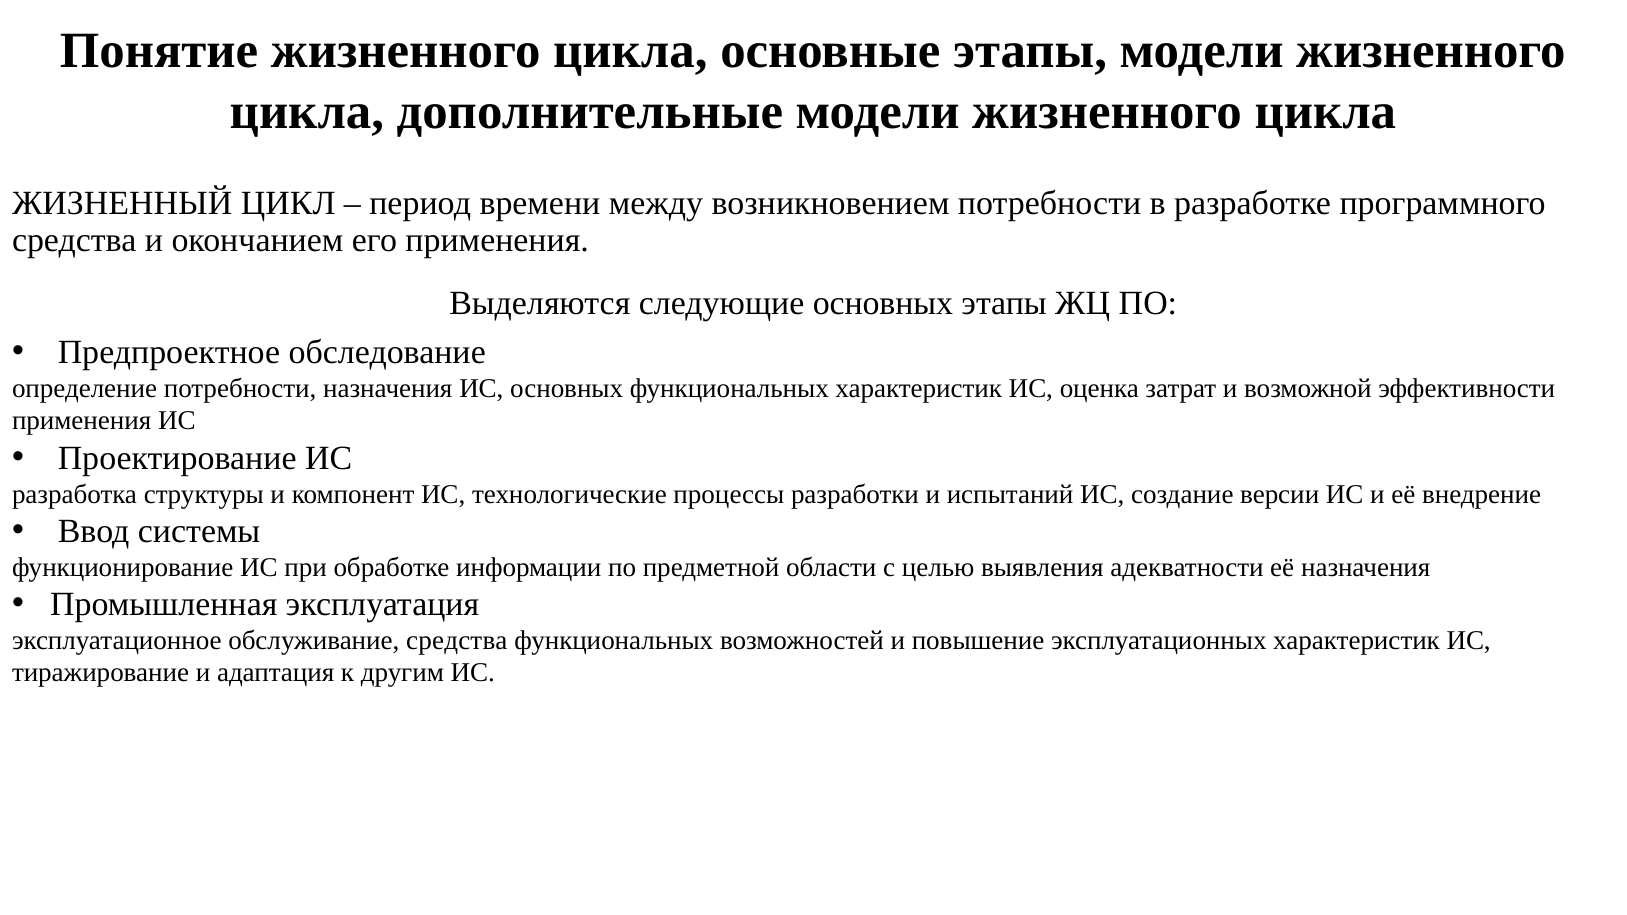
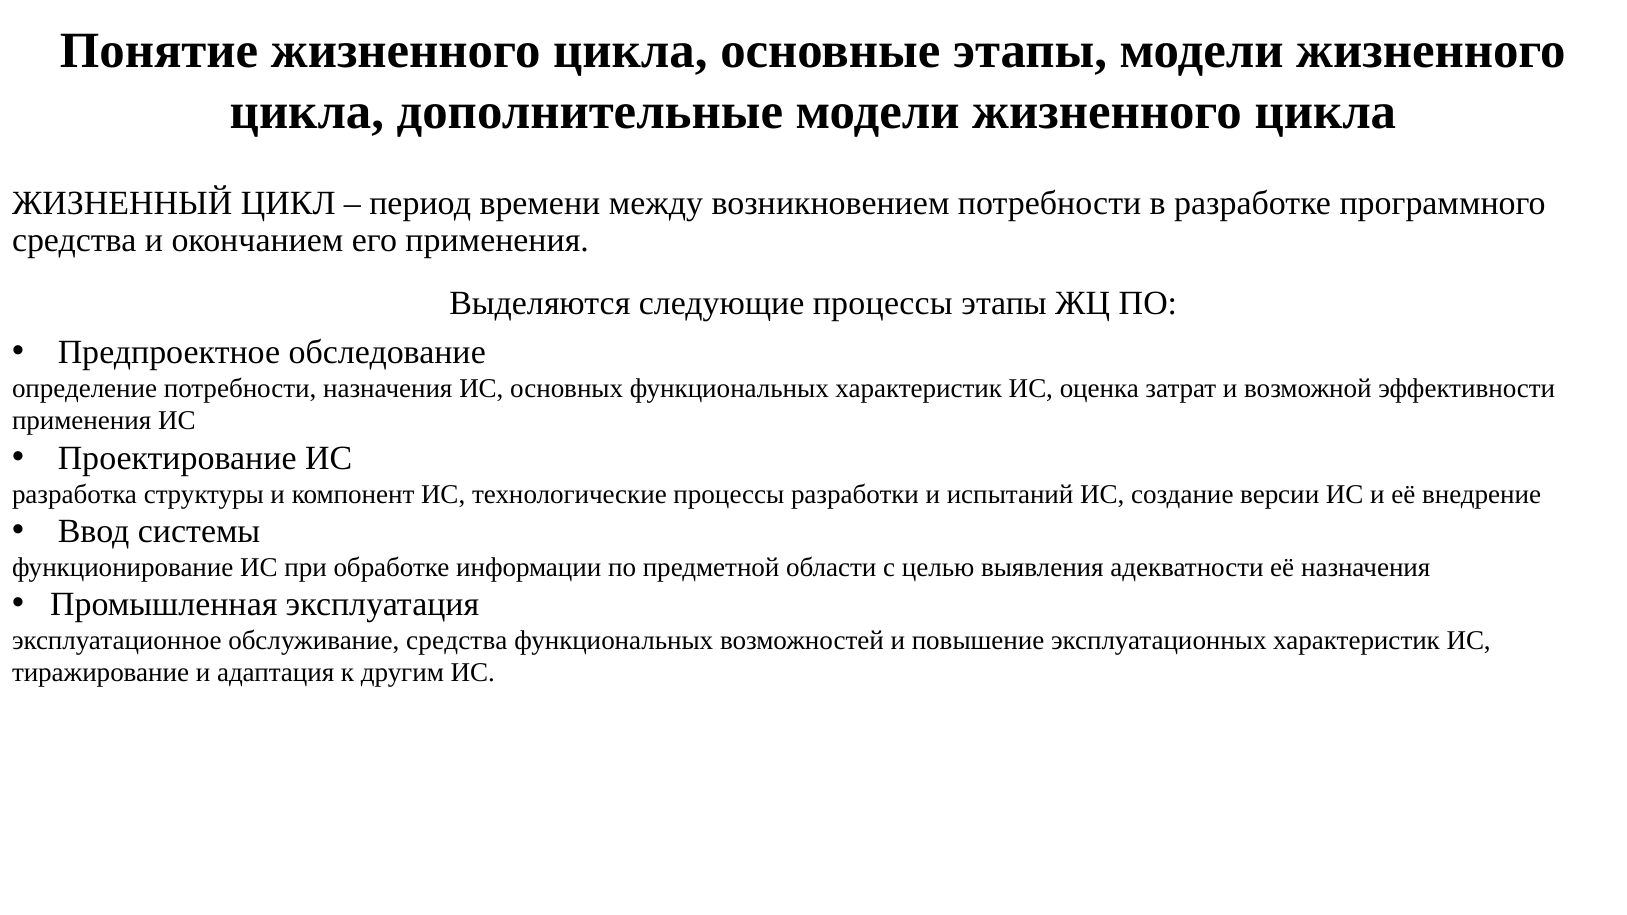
следующие основных: основных -> процессы
